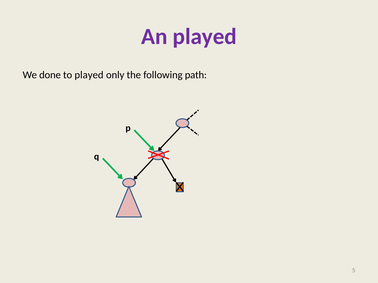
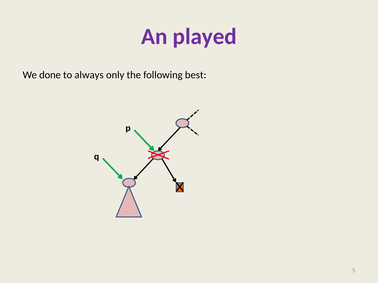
to played: played -> always
path: path -> best
